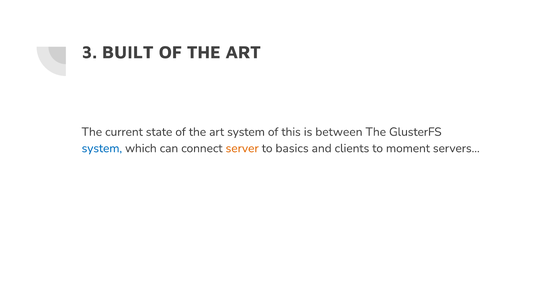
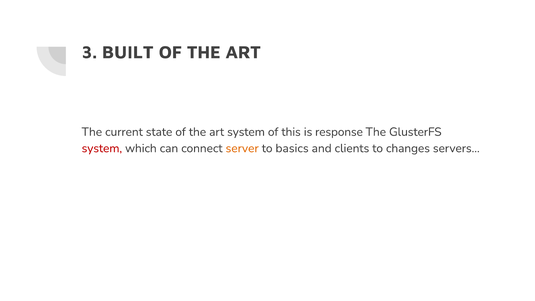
between: between -> response
system at (102, 148) colour: blue -> red
moment: moment -> changes
